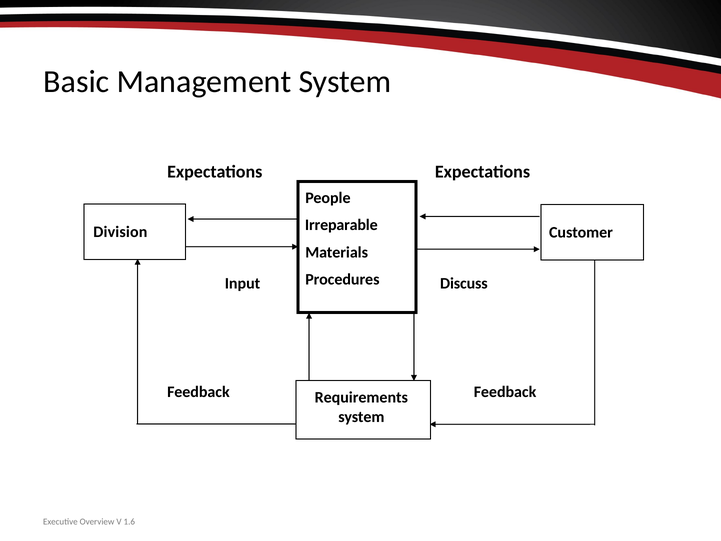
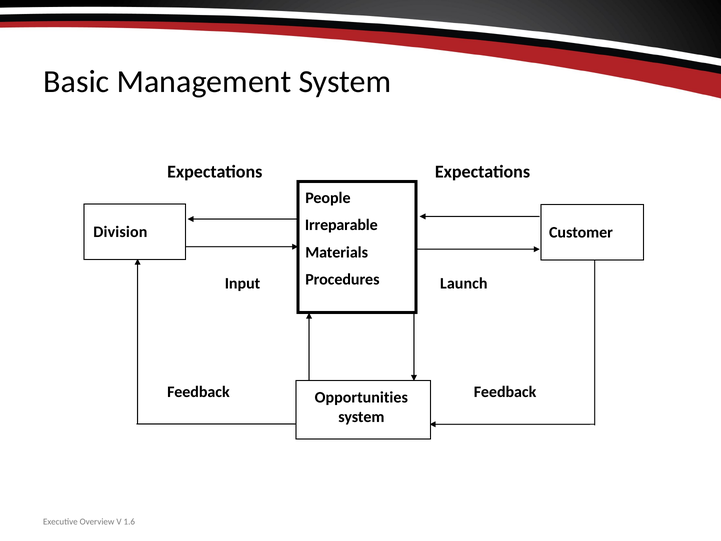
Discuss: Discuss -> Launch
Requirements: Requirements -> Opportunities
